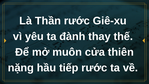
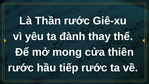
muôn: muôn -> mong
nặng at (21, 68): nặng -> rước
